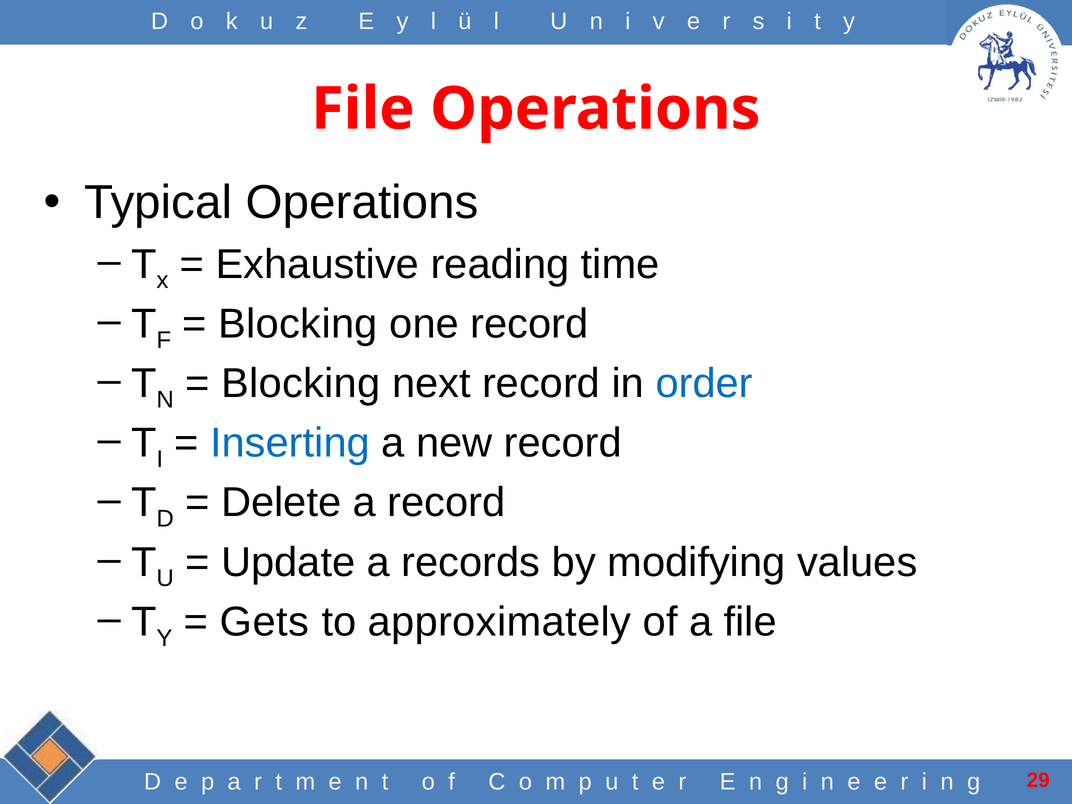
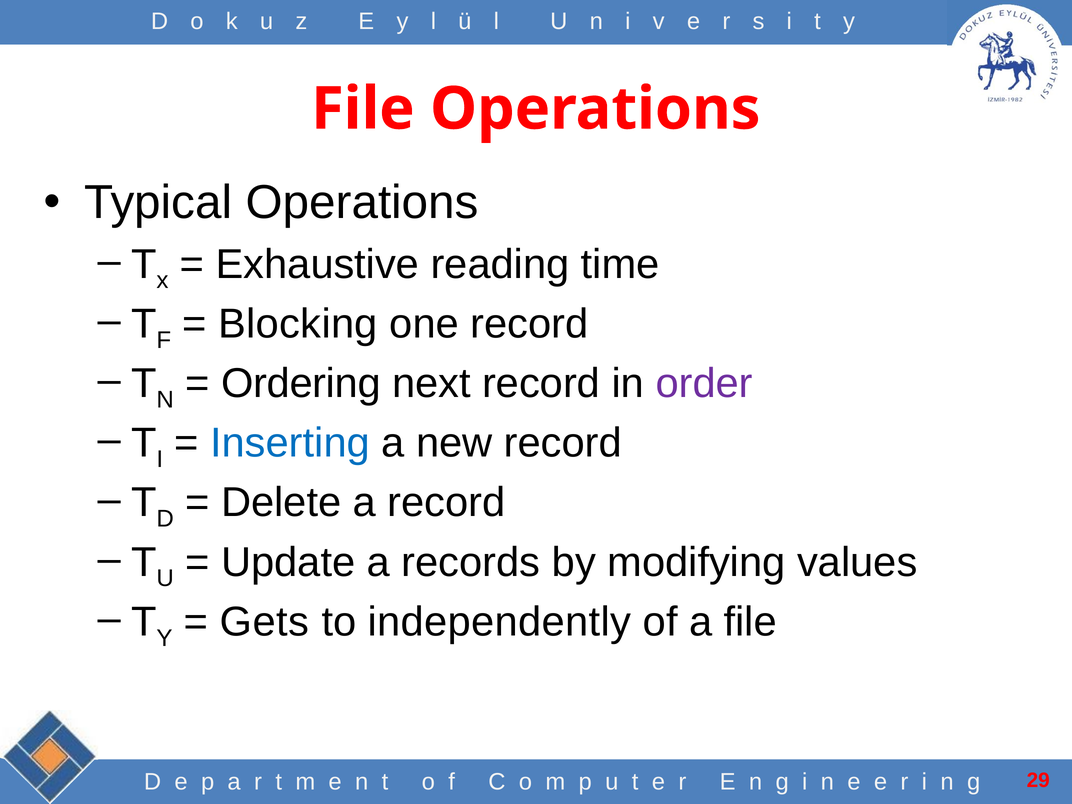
Blocking at (301, 383): Blocking -> Ordering
order colour: blue -> purple
approximately: approximately -> independently
